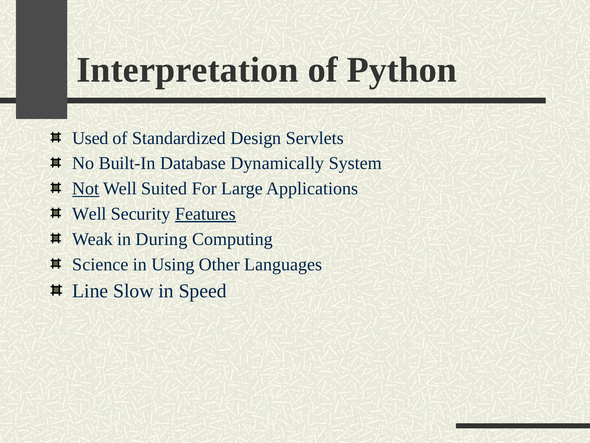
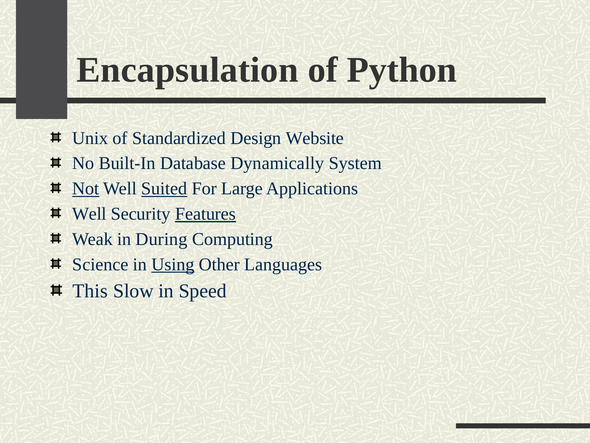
Interpretation: Interpretation -> Encapsulation
Used: Used -> Unix
Servlets: Servlets -> Website
Suited underline: none -> present
Using underline: none -> present
Line: Line -> This
